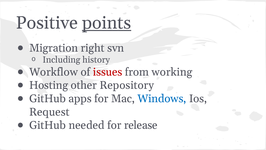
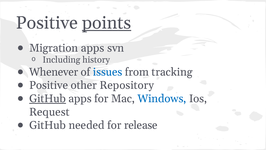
Migration right: right -> apps
Workflow: Workflow -> Whenever
issues colour: red -> blue
working: working -> tracking
Hosting at (49, 85): Hosting -> Positive
GitHub at (48, 98) underline: none -> present
